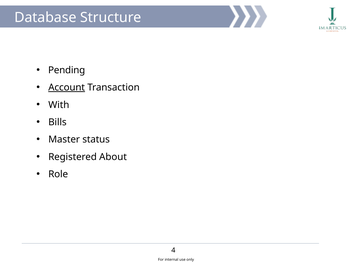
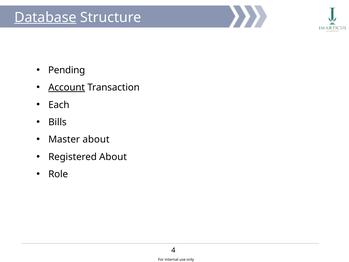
Database underline: none -> present
With: With -> Each
Master status: status -> about
